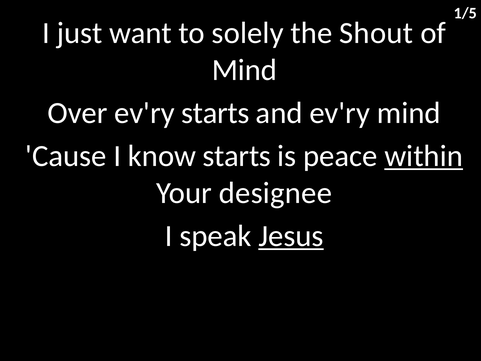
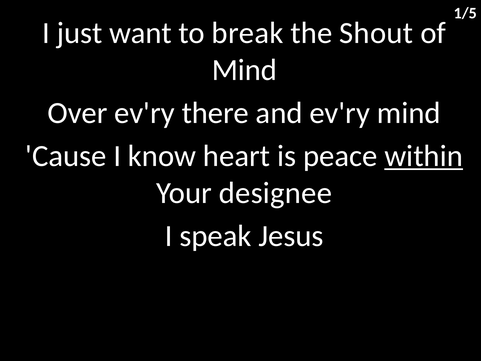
solely: solely -> break
ev'ry starts: starts -> there
know starts: starts -> heart
Jesus underline: present -> none
